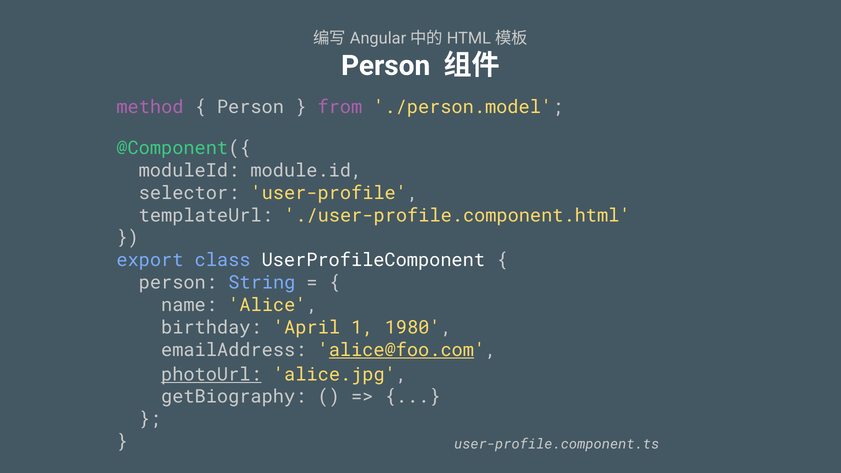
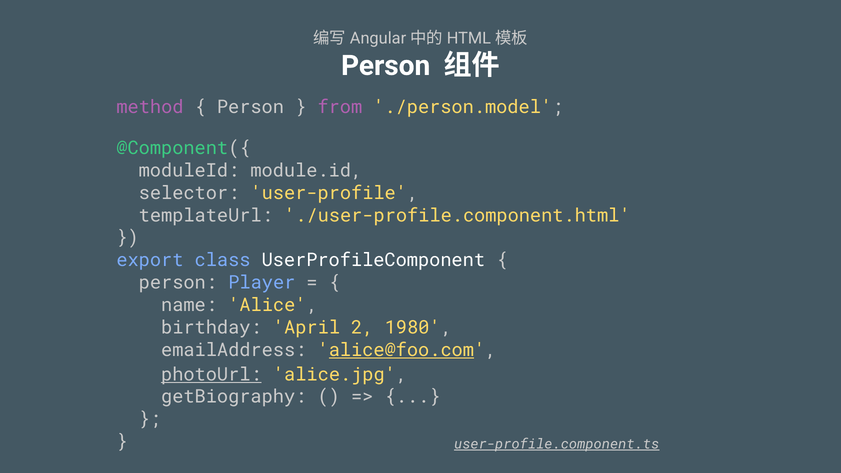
String: String -> Player
1: 1 -> 2
user-profile.component.ts underline: none -> present
